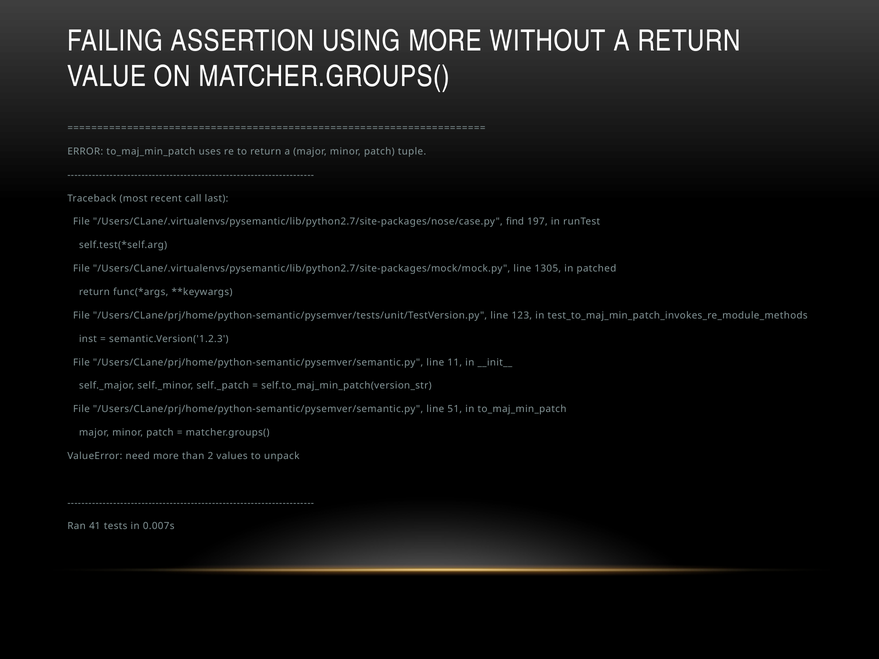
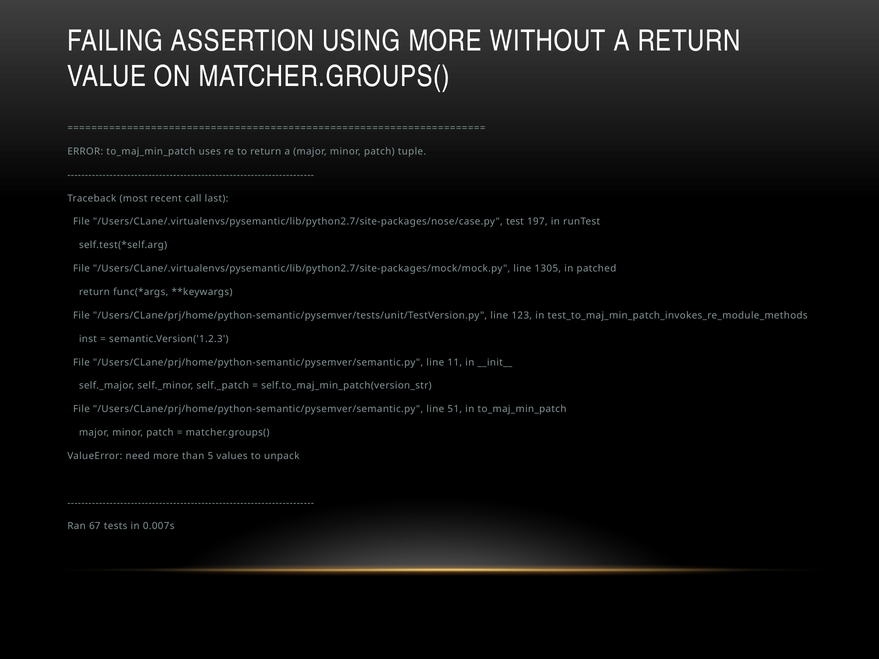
find: find -> test
2: 2 -> 5
41: 41 -> 67
